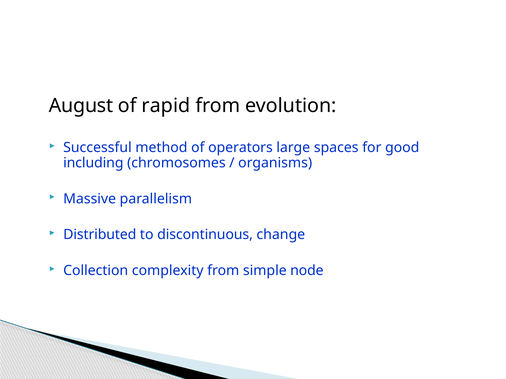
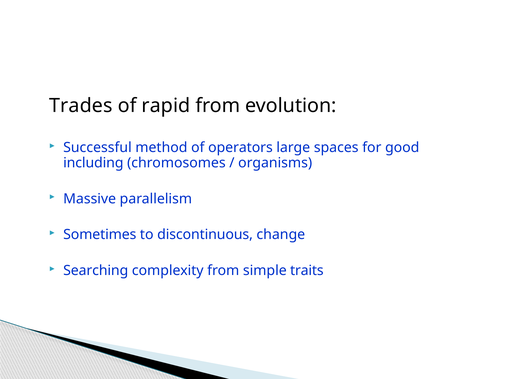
August: August -> Trades
Distributed: Distributed -> Sometimes
Collection: Collection -> Searching
node: node -> traits
